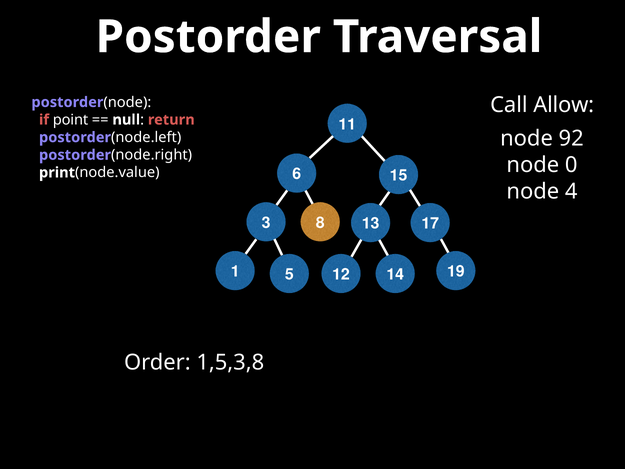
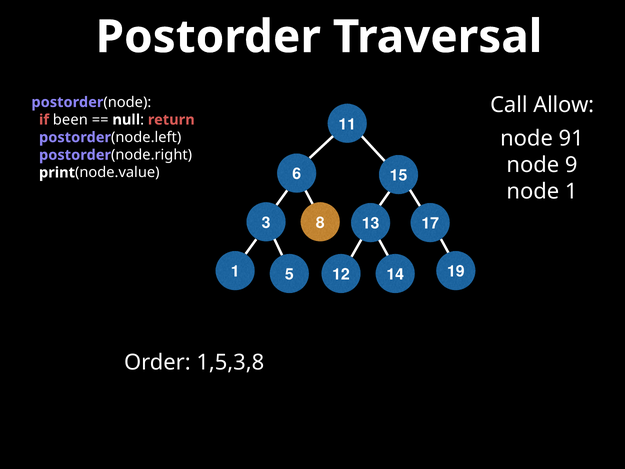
point: point -> been
92: 92 -> 91
0: 0 -> 9
node 4: 4 -> 1
